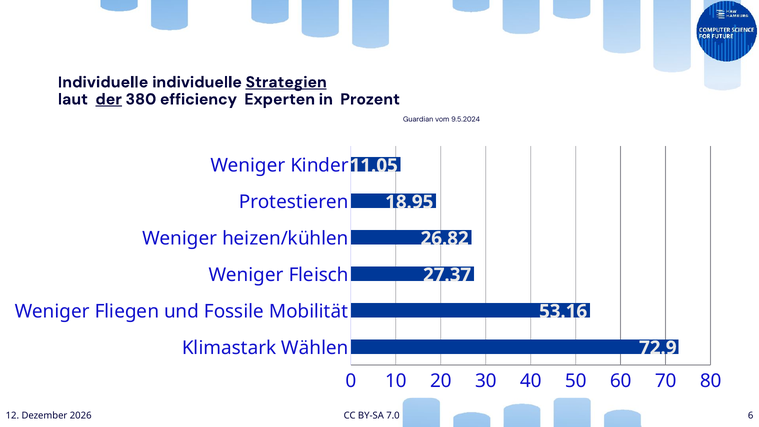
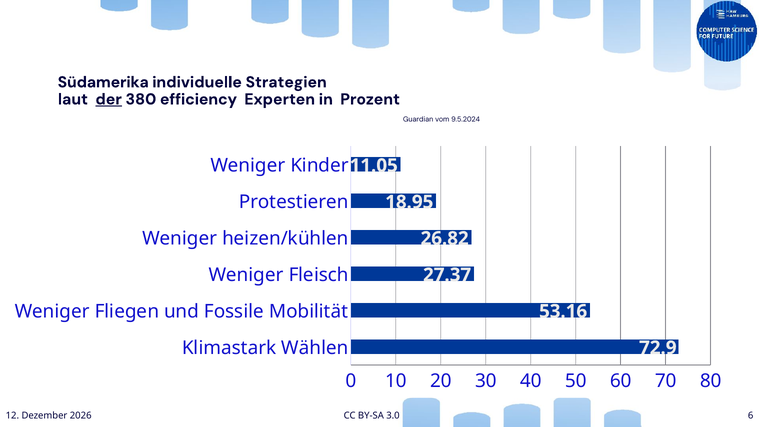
Individuelle at (103, 82): Individuelle -> Südamerika
Strategien underline: present -> none
7.0: 7.0 -> 3.0
